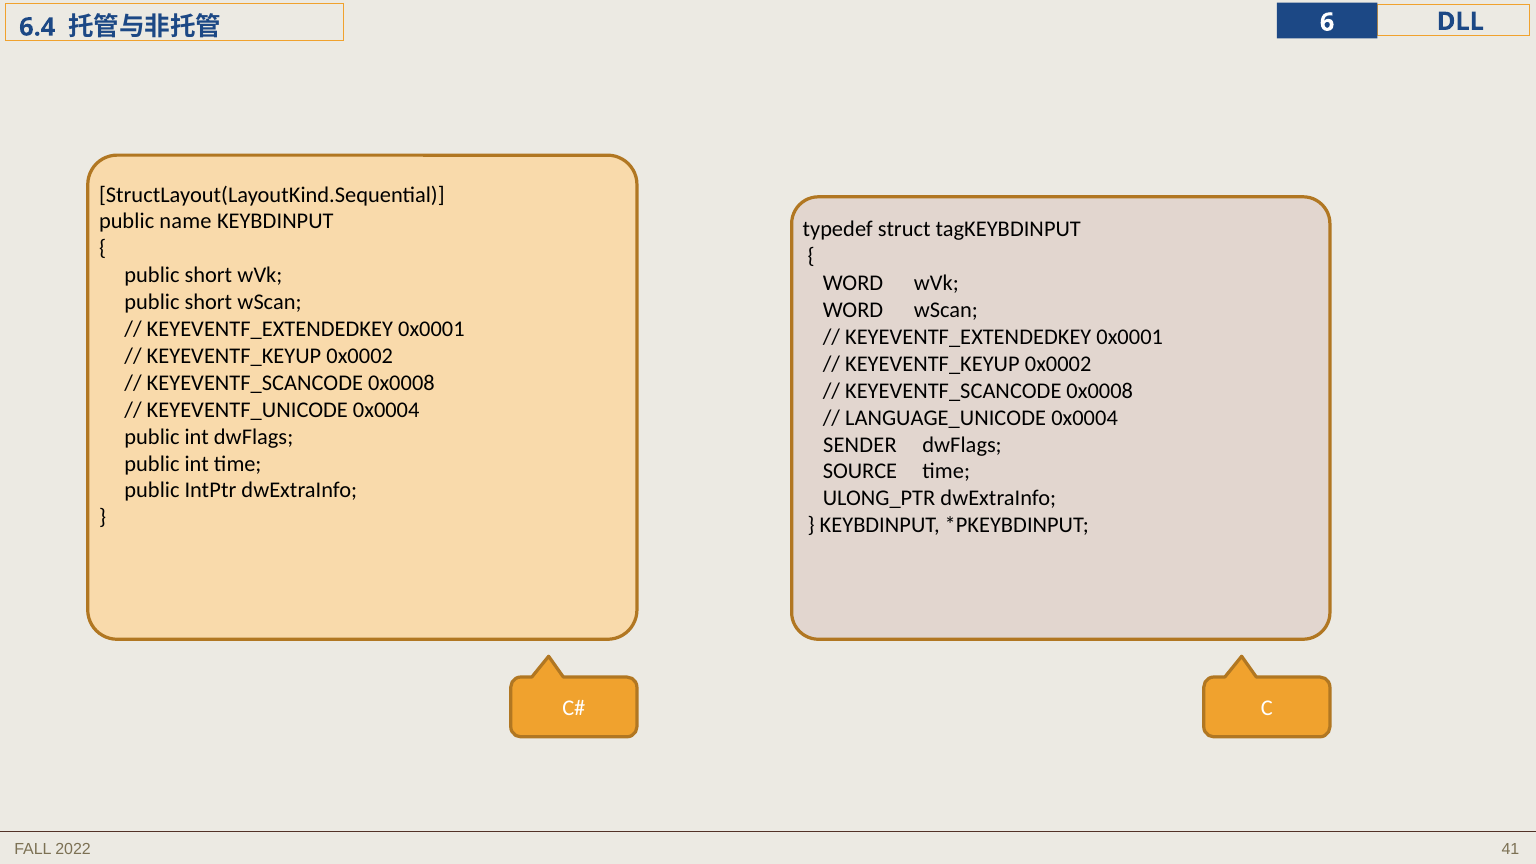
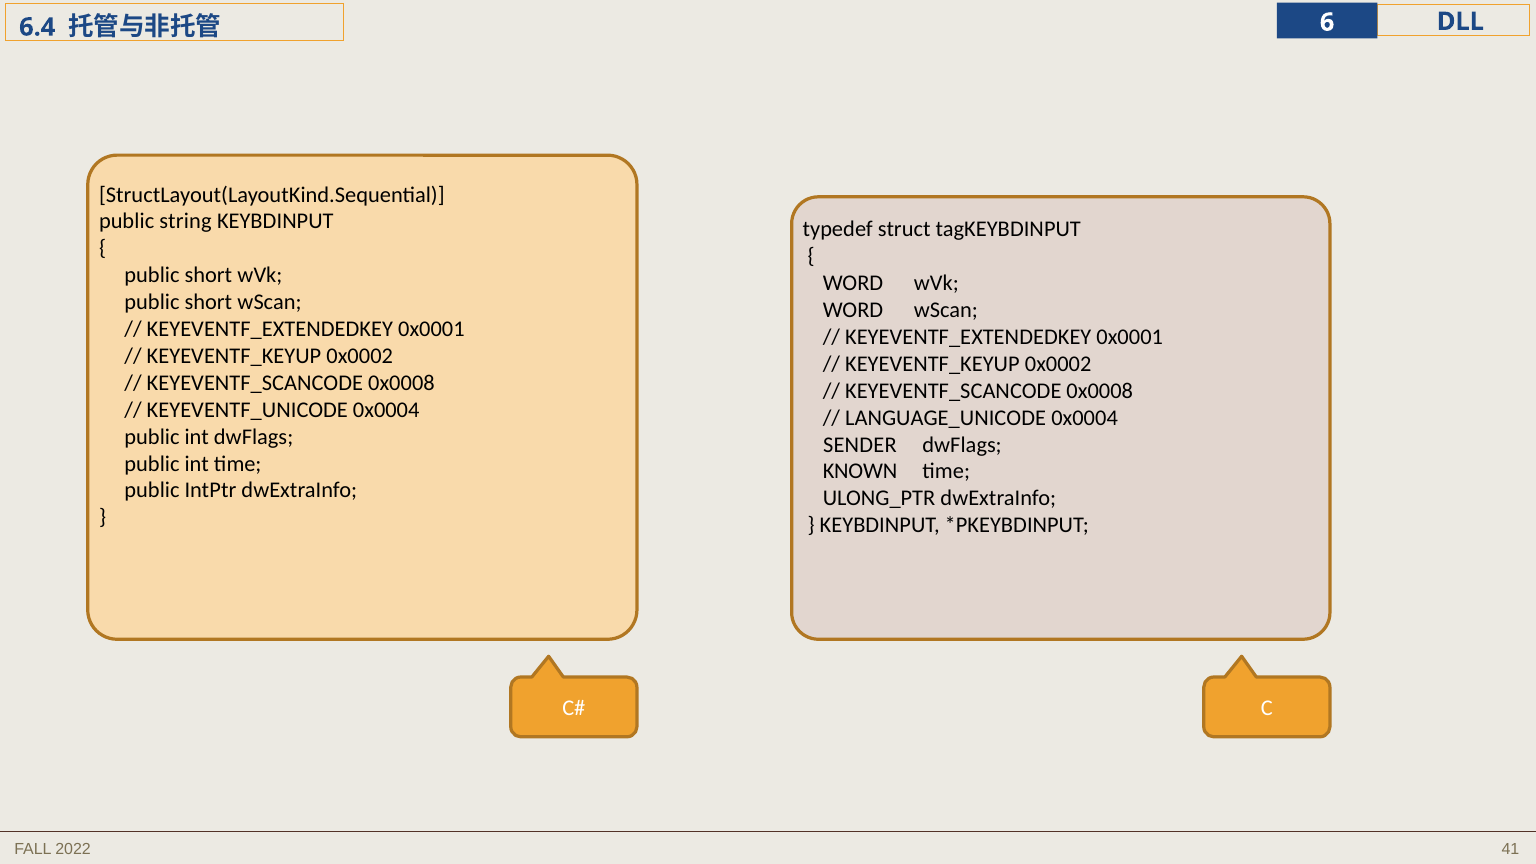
name: name -> string
SOURCE: SOURCE -> KNOWN
